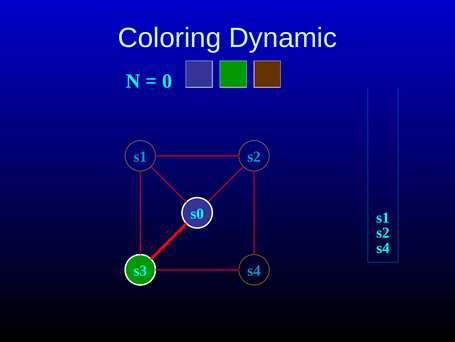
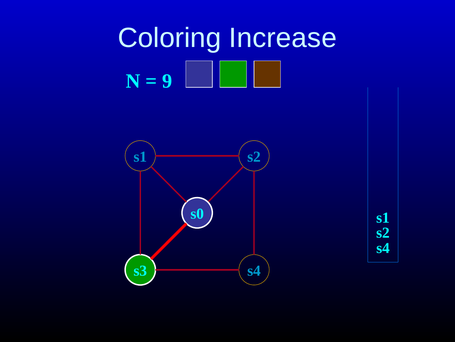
Dynamic: Dynamic -> Increase
0: 0 -> 9
